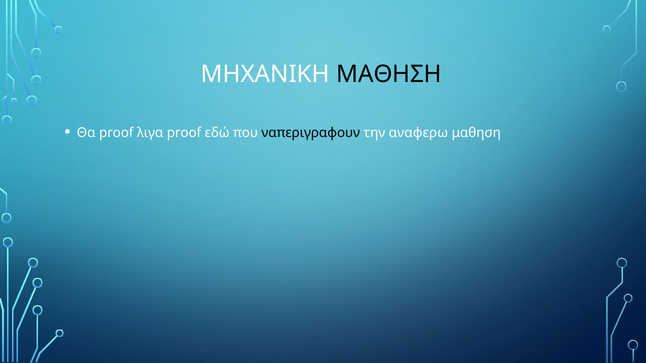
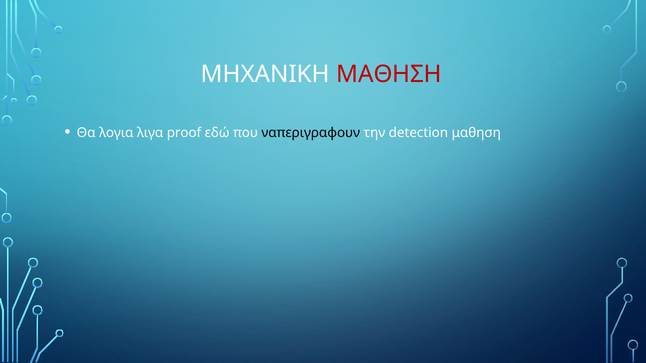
ΜΑΘΗΣΗ at (389, 74) colour: black -> red
Θα proof: proof -> λογια
αναφερω: αναφερω -> detection
